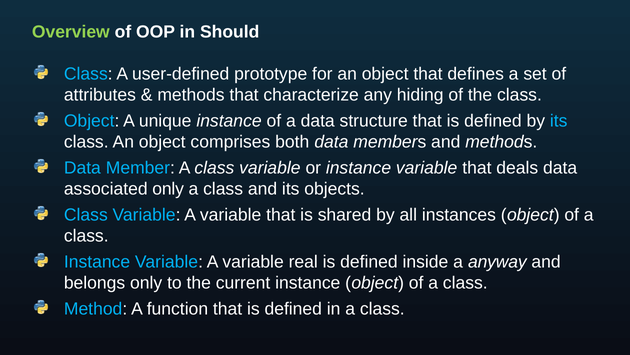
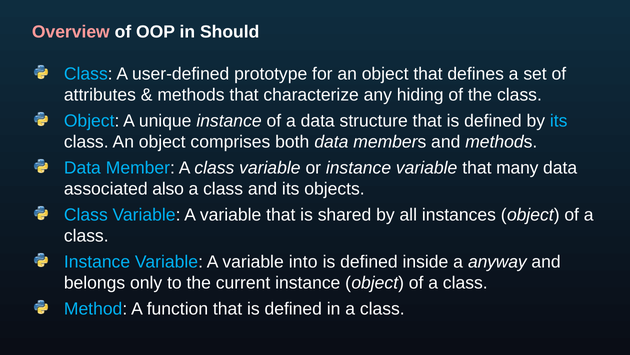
Overview colour: light green -> pink
deals: deals -> many
associated only: only -> also
real: real -> into
